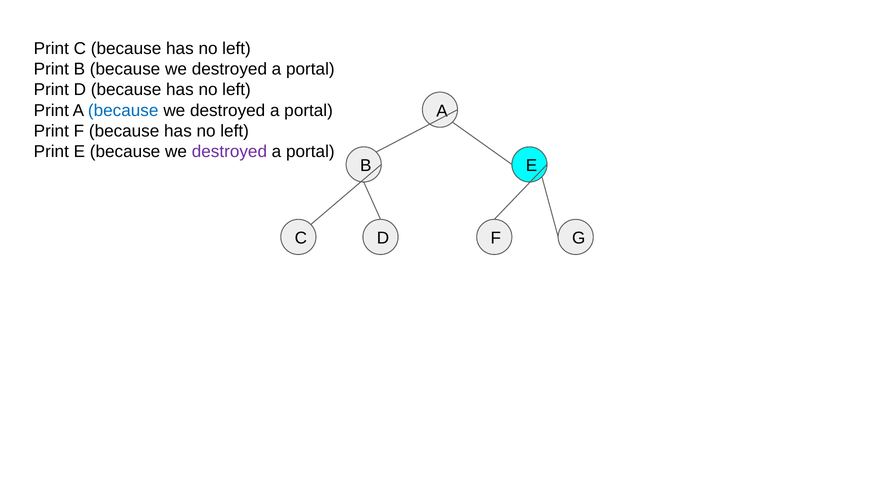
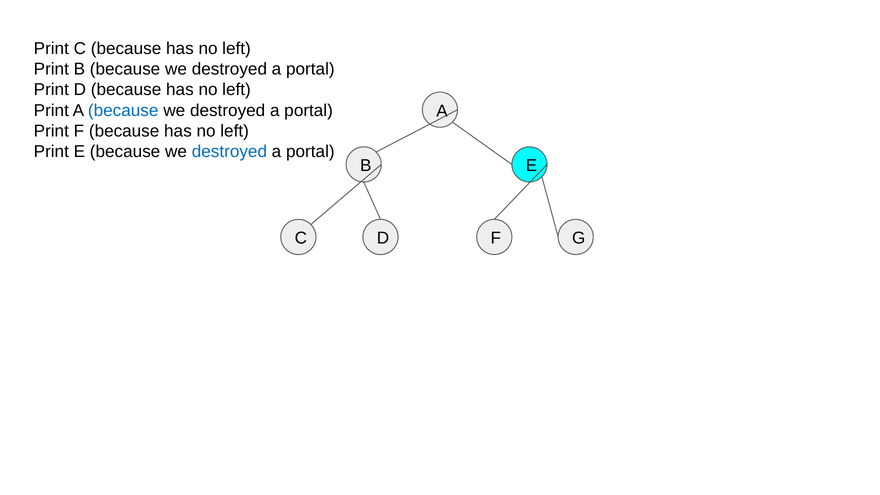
destroyed at (229, 151) colour: purple -> blue
